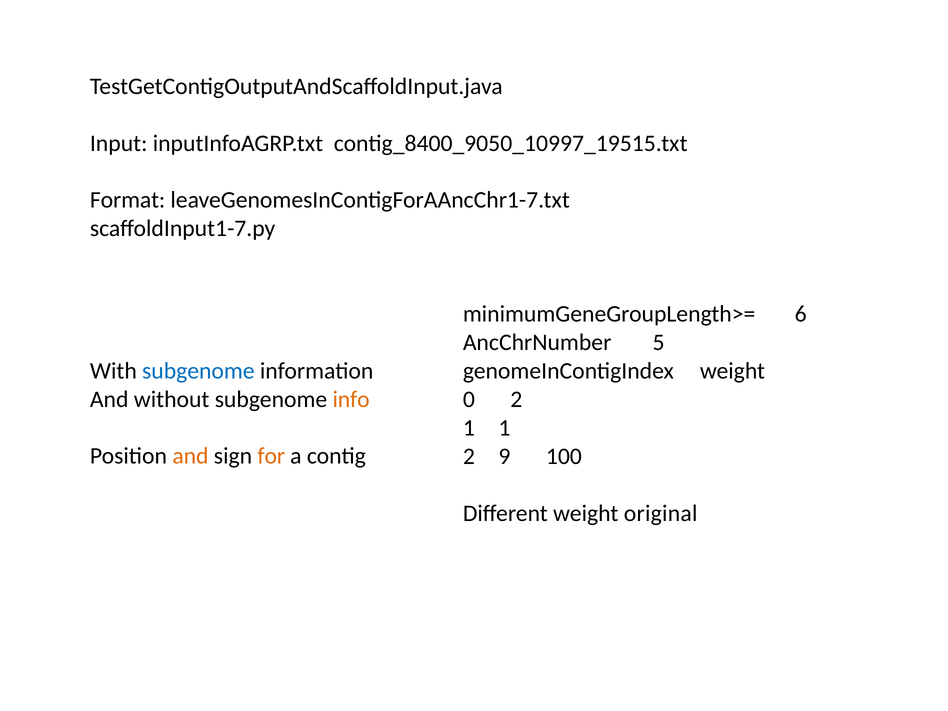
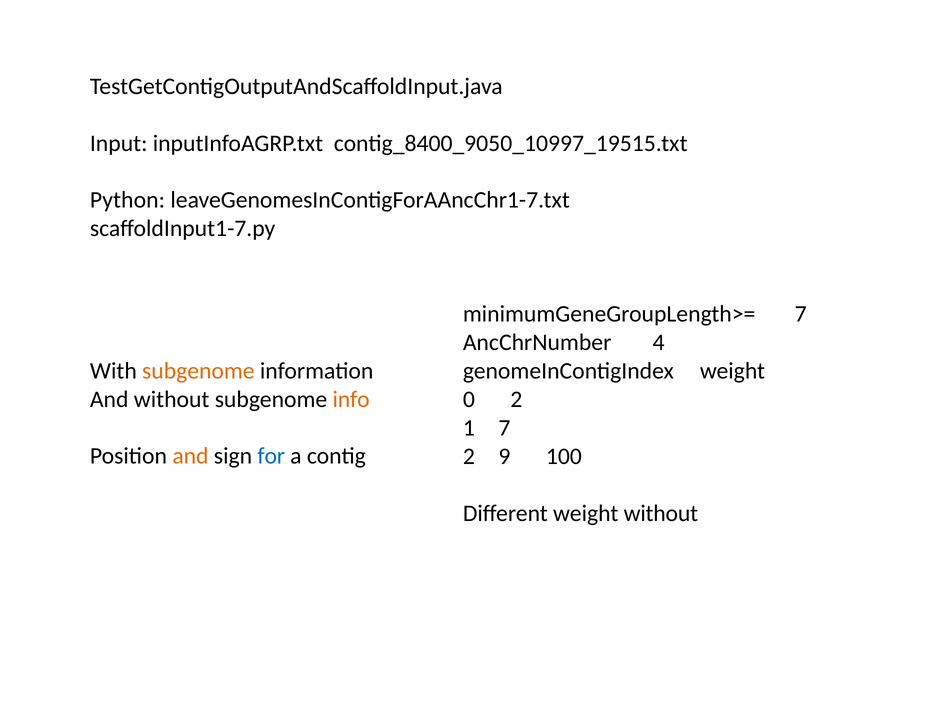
Format: Format -> Python
minimumGeneGroupLength>= 6: 6 -> 7
5: 5 -> 4
subgenome at (198, 371) colour: blue -> orange
1 at (504, 428): 1 -> 7
for colour: orange -> blue
weight original: original -> without
